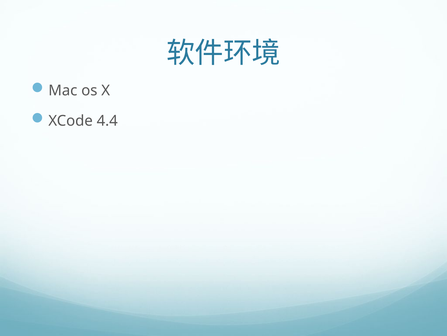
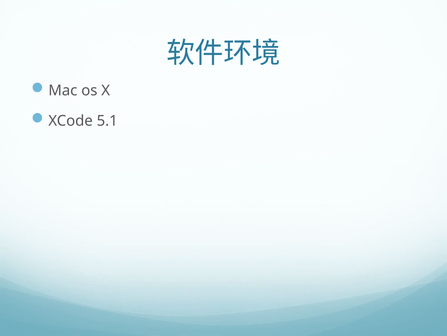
4.4: 4.4 -> 5.1
